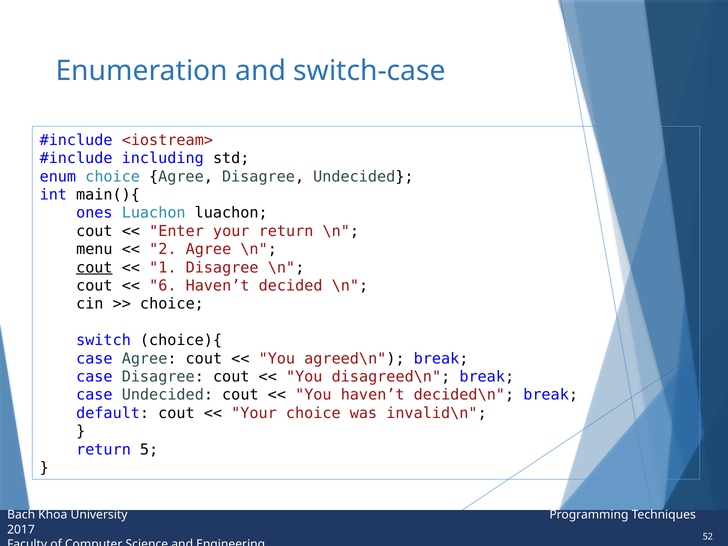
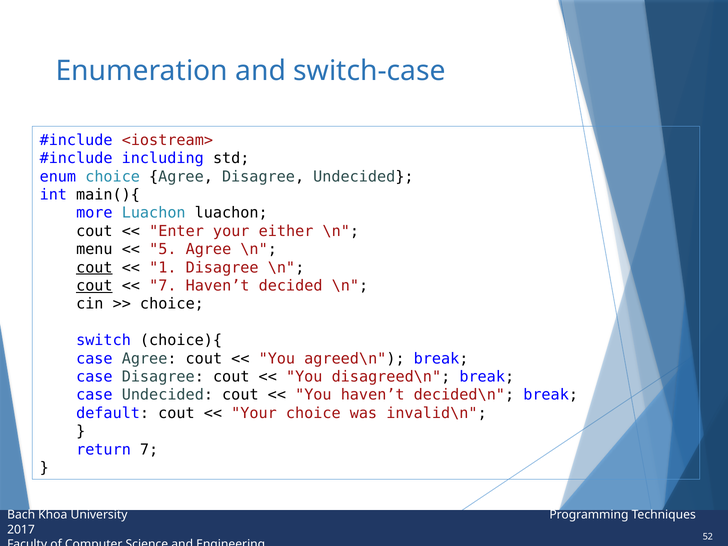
ones: ones -> more
your return: return -> either
2: 2 -> 5
cout at (94, 286) underline: none -> present
6 at (163, 286): 6 -> 7
return 5: 5 -> 7
